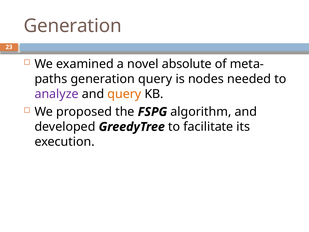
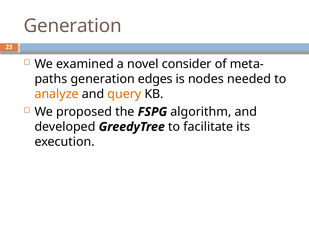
absolute: absolute -> consider
generation query: query -> edges
analyze colour: purple -> orange
